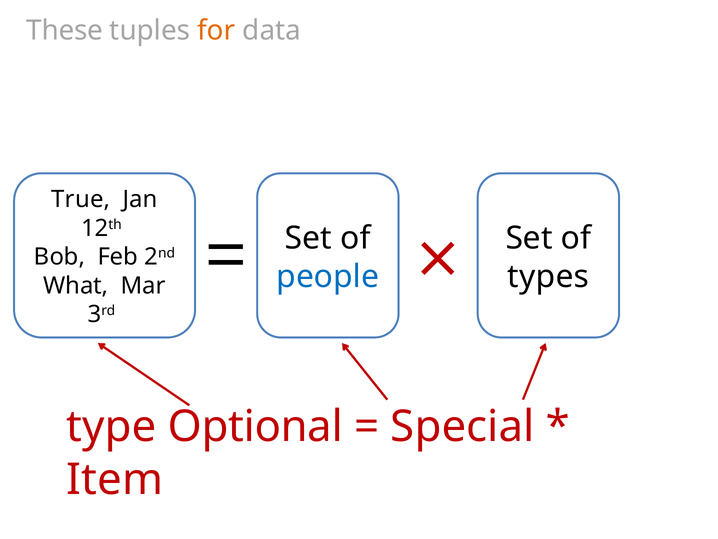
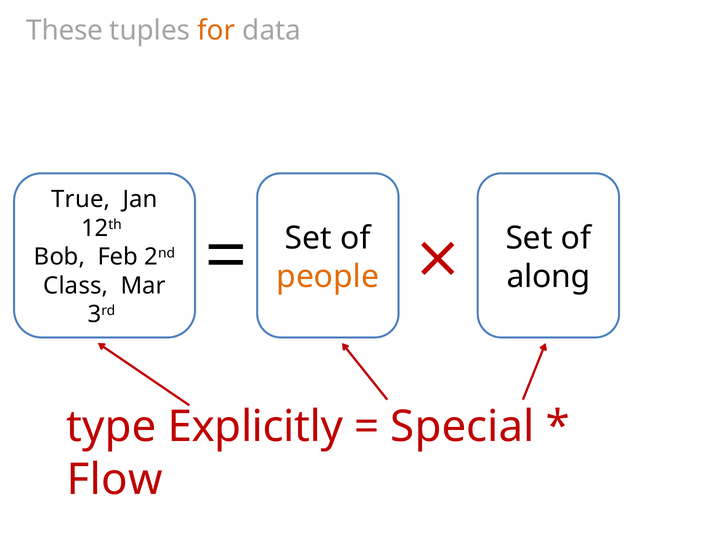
people colour: blue -> orange
types: types -> along
What: What -> Class
Optional: Optional -> Explicitly
Item: Item -> Flow
